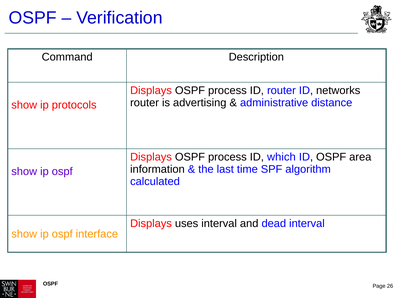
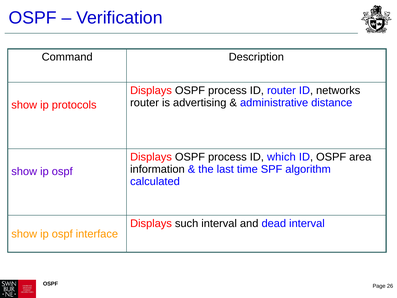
uses: uses -> such
